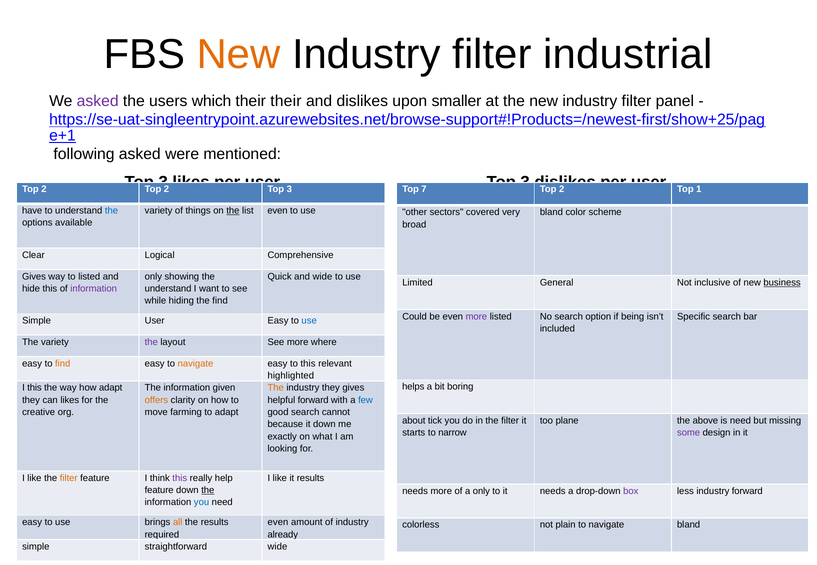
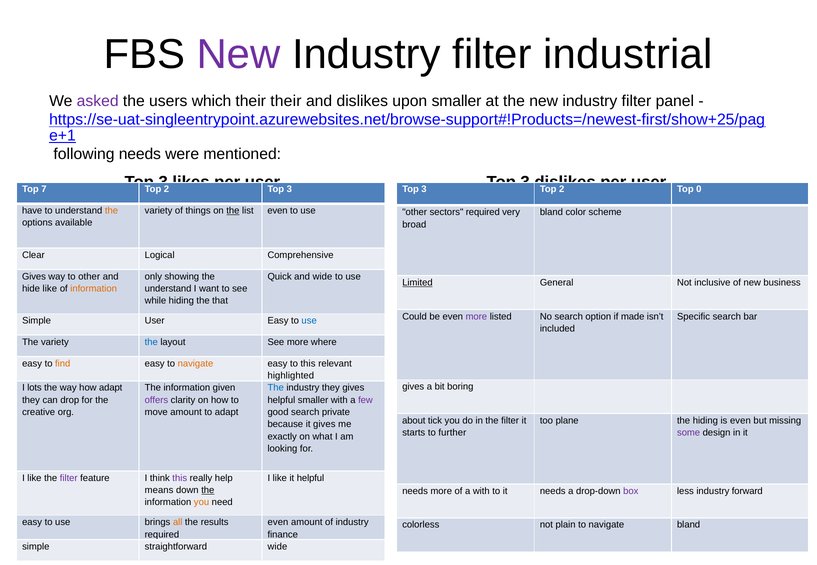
New at (239, 54) colour: orange -> purple
following asked: asked -> needs
2 at (44, 190): 2 -> 7
7 at (424, 190): 7 -> 3
1: 1 -> 0
the at (111, 211) colour: blue -> orange
sectors covered: covered -> required
to listed: listed -> other
Limited underline: none -> present
business underline: present -> none
hide this: this -> like
information at (94, 289) colour: purple -> orange
the find: find -> that
being: being -> made
the at (151, 343) colour: purple -> blue
helps at (413, 387): helps -> gives
I this: this -> lots
The at (276, 388) colour: orange -> blue
can likes: likes -> drop
offers colour: orange -> purple
helpful forward: forward -> smaller
few colour: blue -> purple
move farming: farming -> amount
cannot: cannot -> private
the above: above -> hiding
is need: need -> even
it down: down -> gives
narrow: narrow -> further
filter at (69, 478) colour: orange -> purple
it results: results -> helpful
feature at (159, 491): feature -> means
a only: only -> with
you at (202, 503) colour: blue -> orange
already: already -> finance
